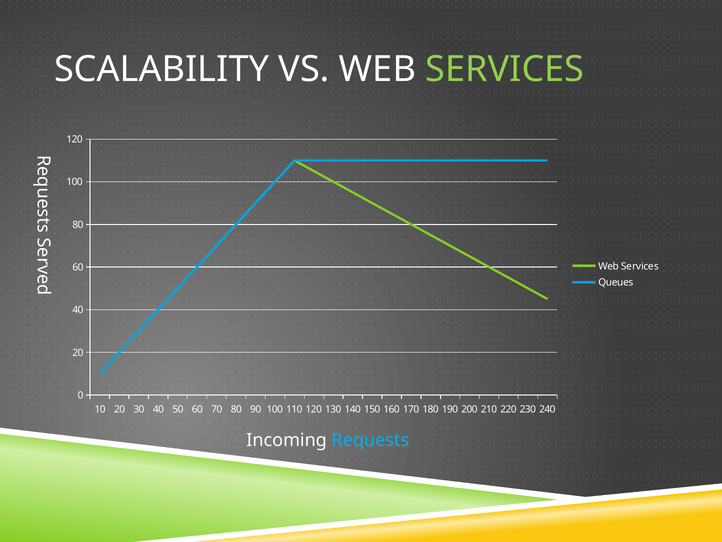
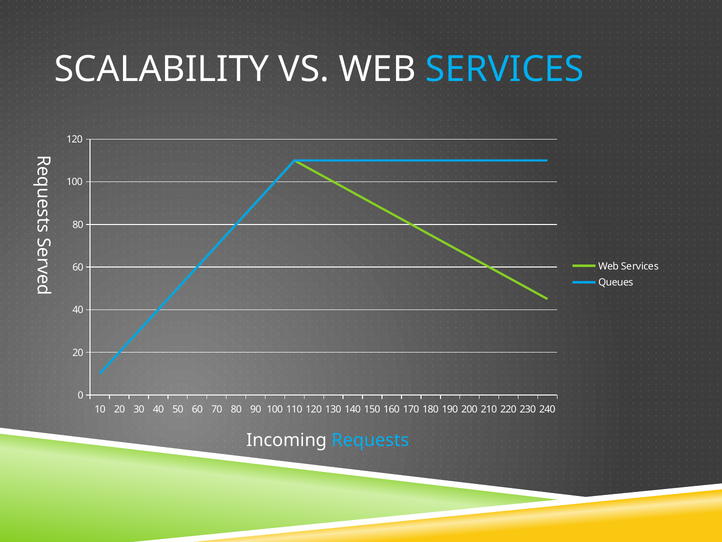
SERVICES at (505, 69) colour: light green -> light blue
